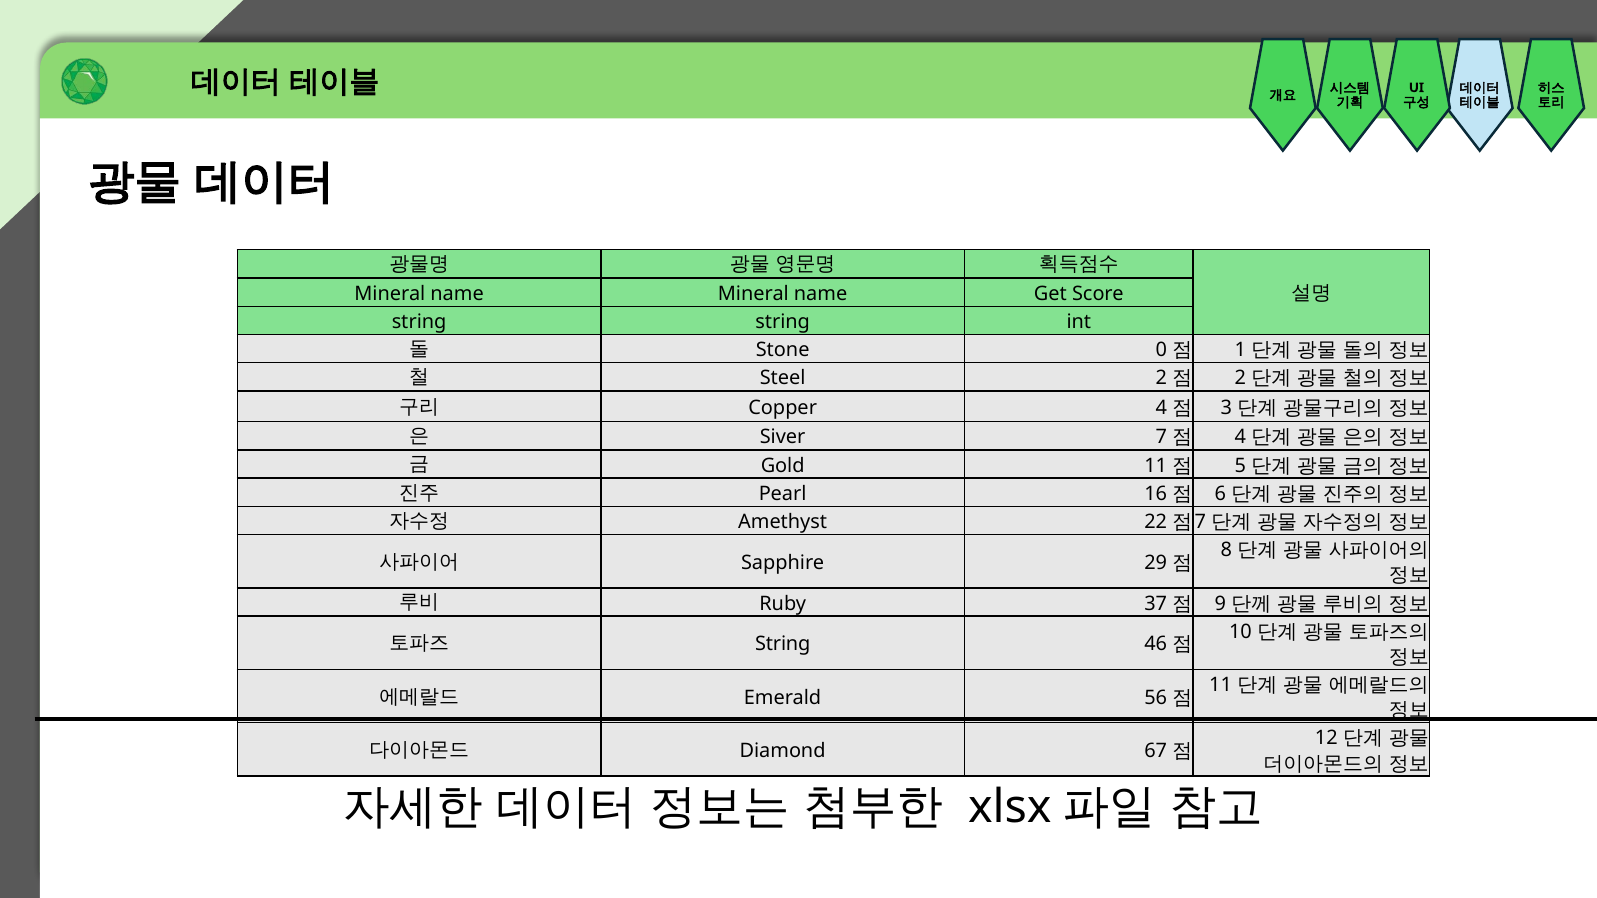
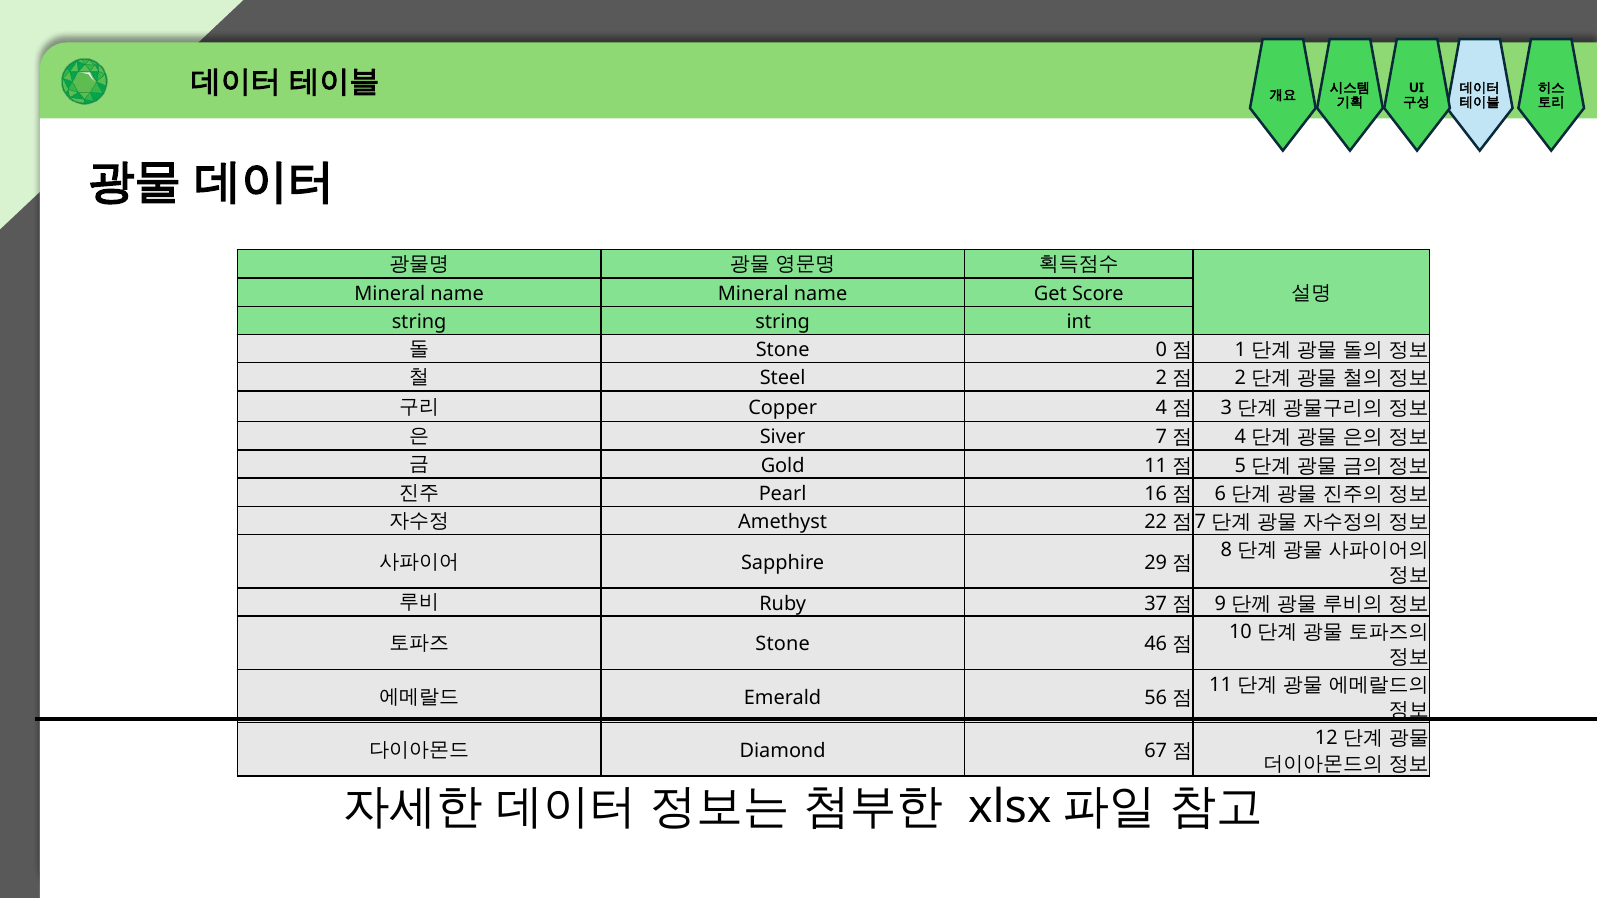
String at (783, 645): String -> Stone
